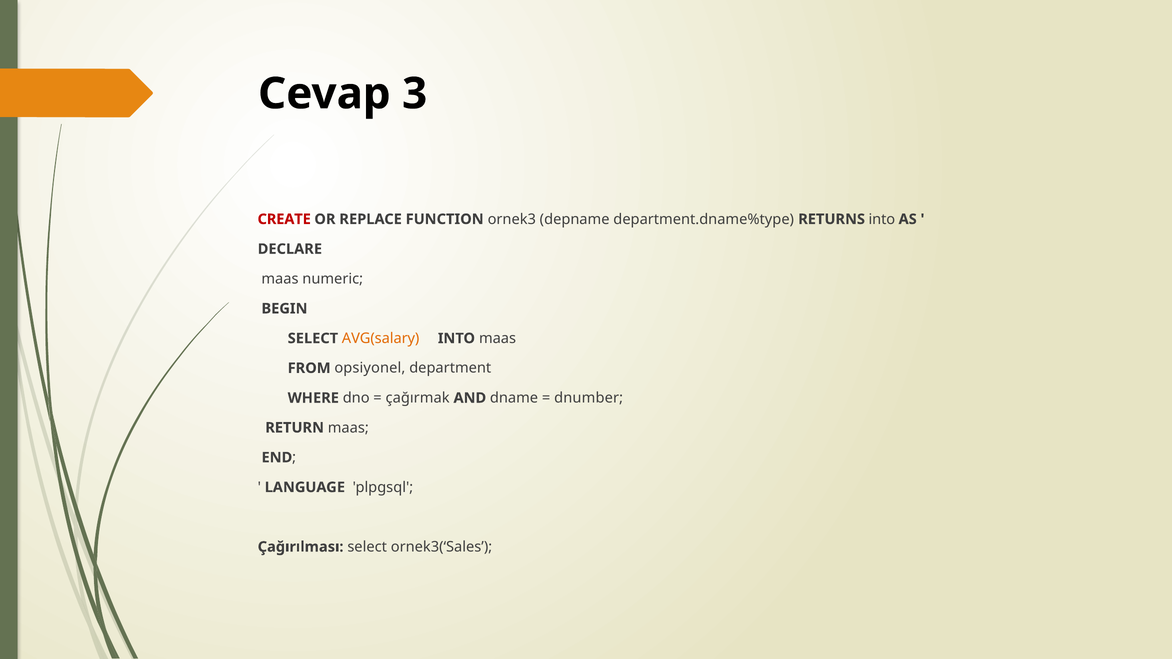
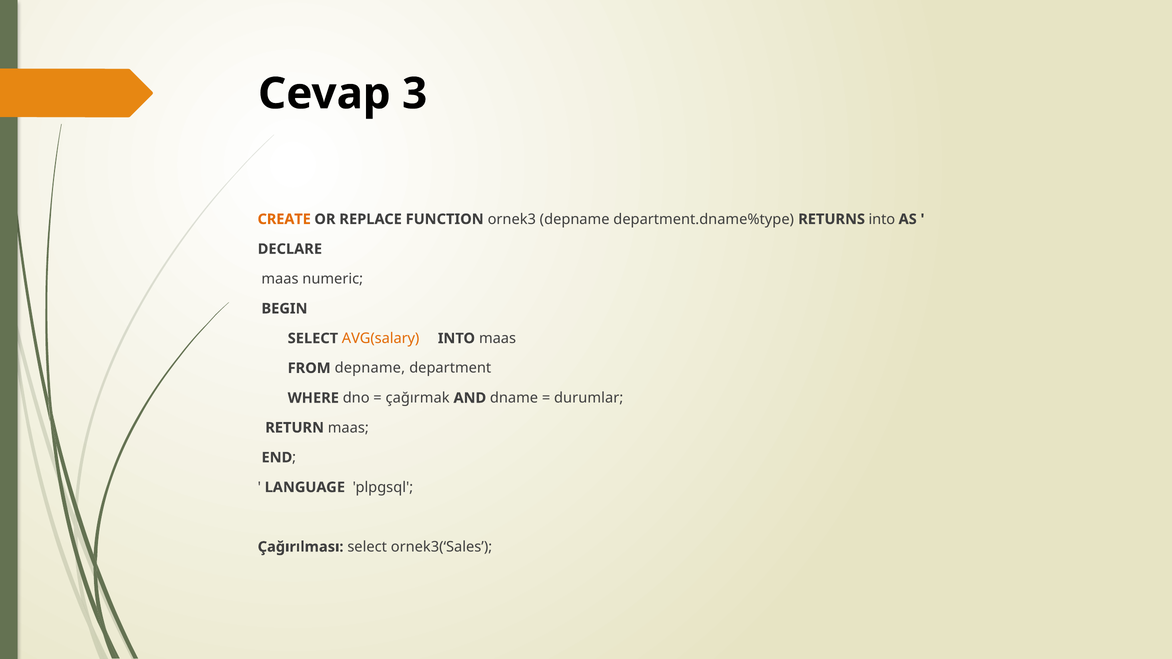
CREATE colour: red -> orange
FROM opsiyonel: opsiyonel -> depname
dnumber: dnumber -> durumlar
